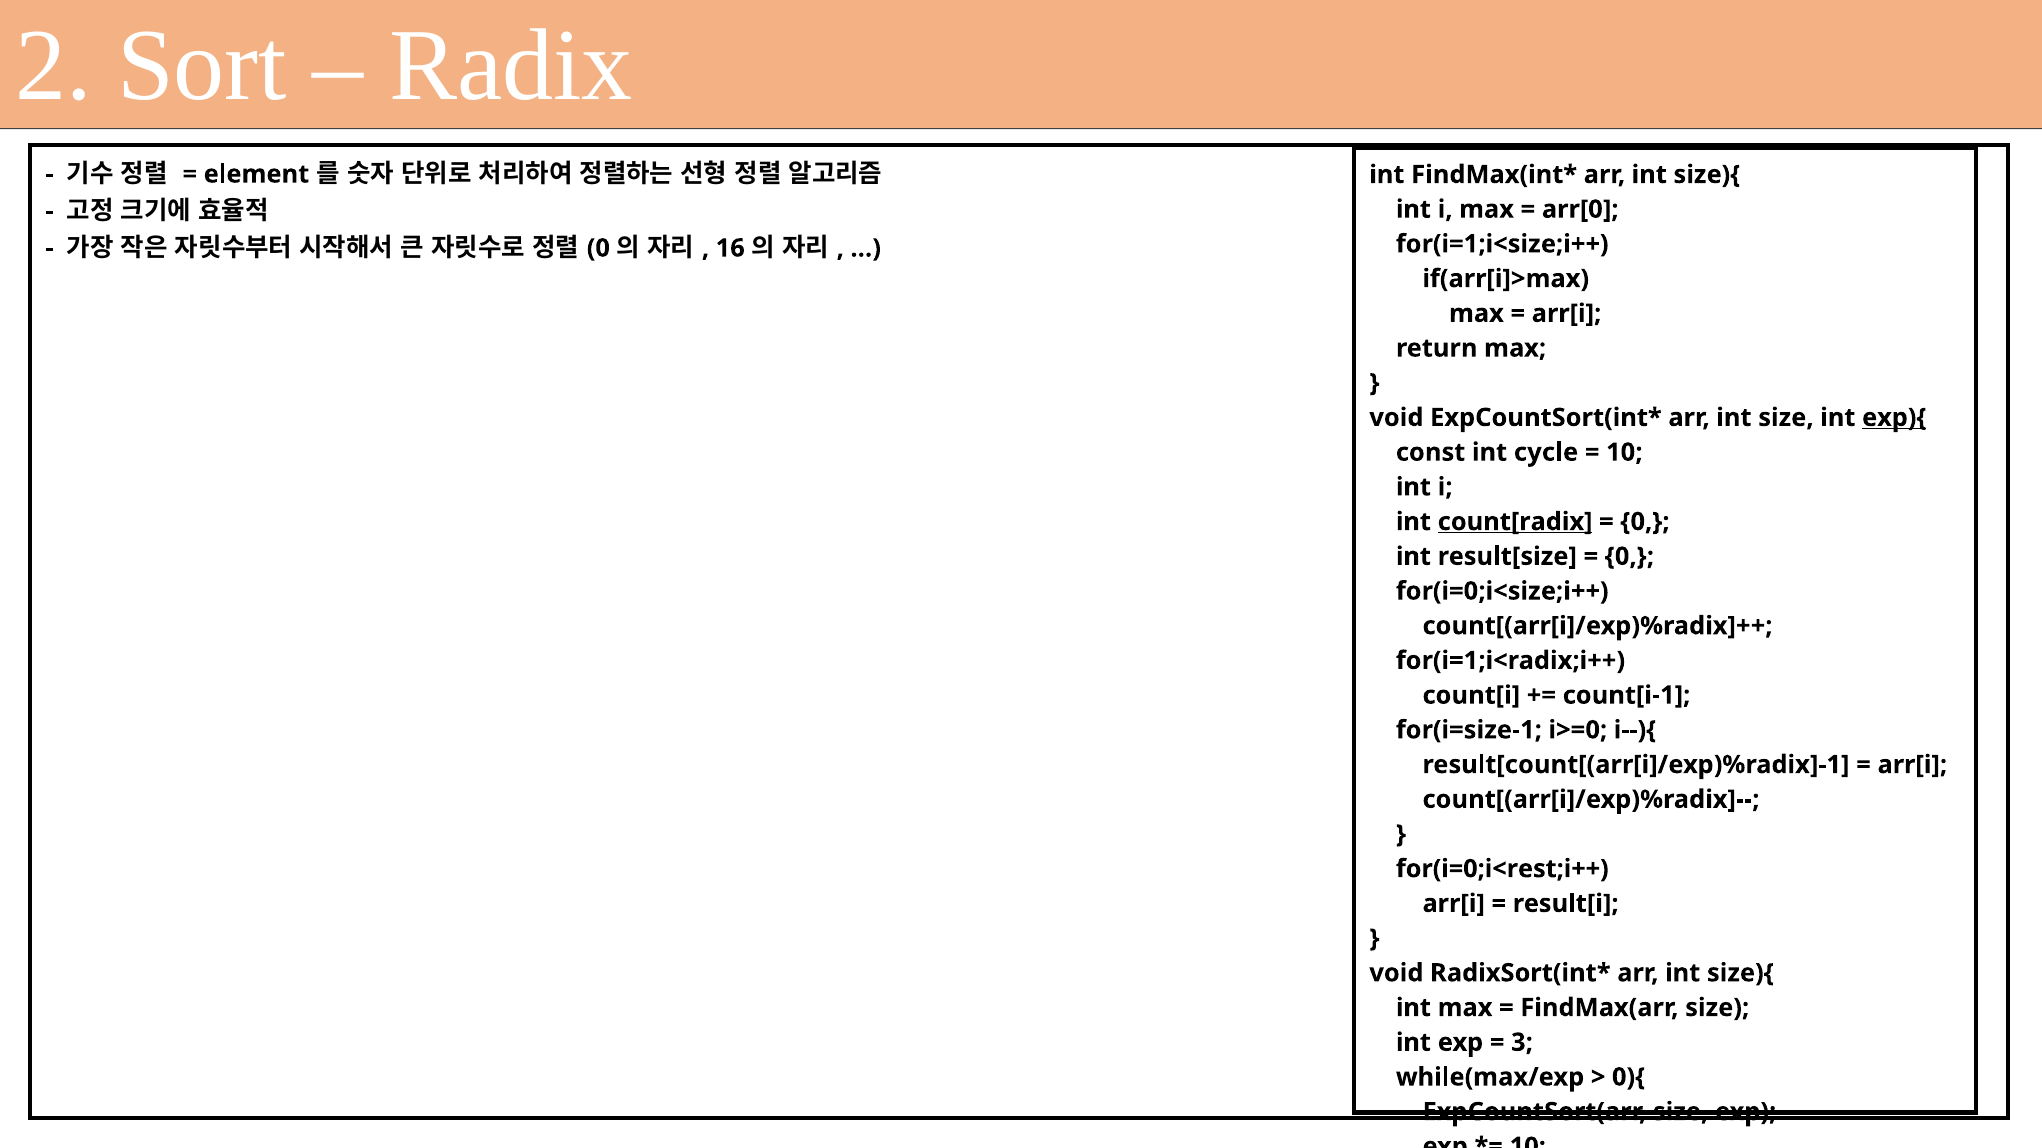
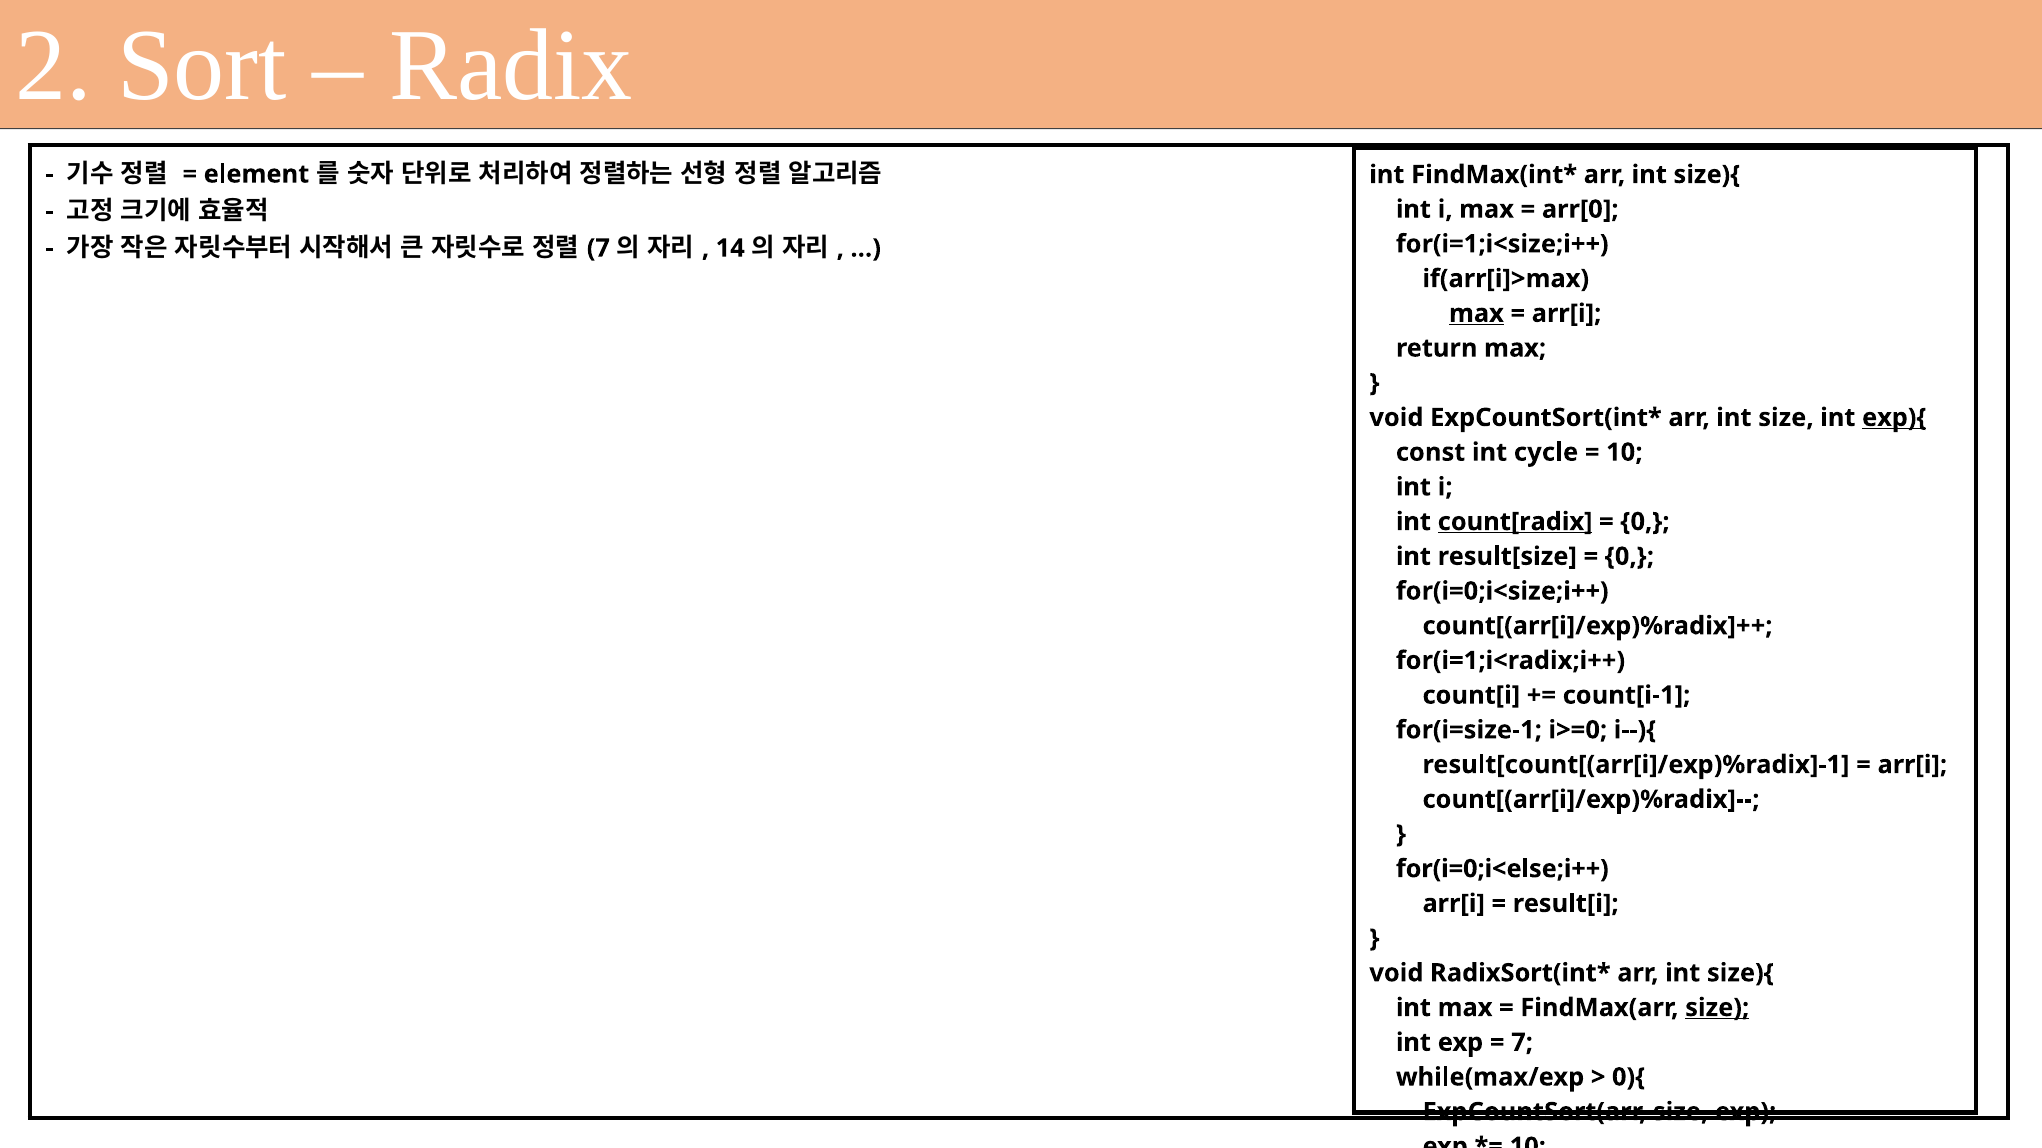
0 at (598, 248): 0 -> 7
16: 16 -> 14
max at (1476, 314) underline: none -> present
for(i=0;i<rest;i++: for(i=0;i<rest;i++ -> for(i=0;i<else;i++
size at (1717, 1008) underline: none -> present
3 at (1522, 1043): 3 -> 7
